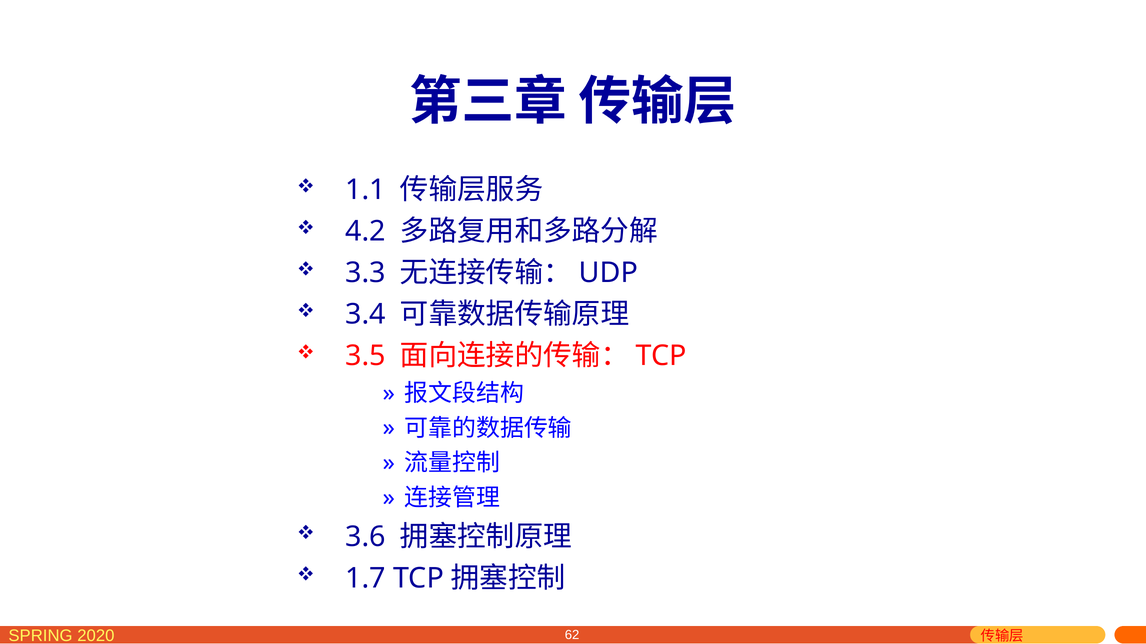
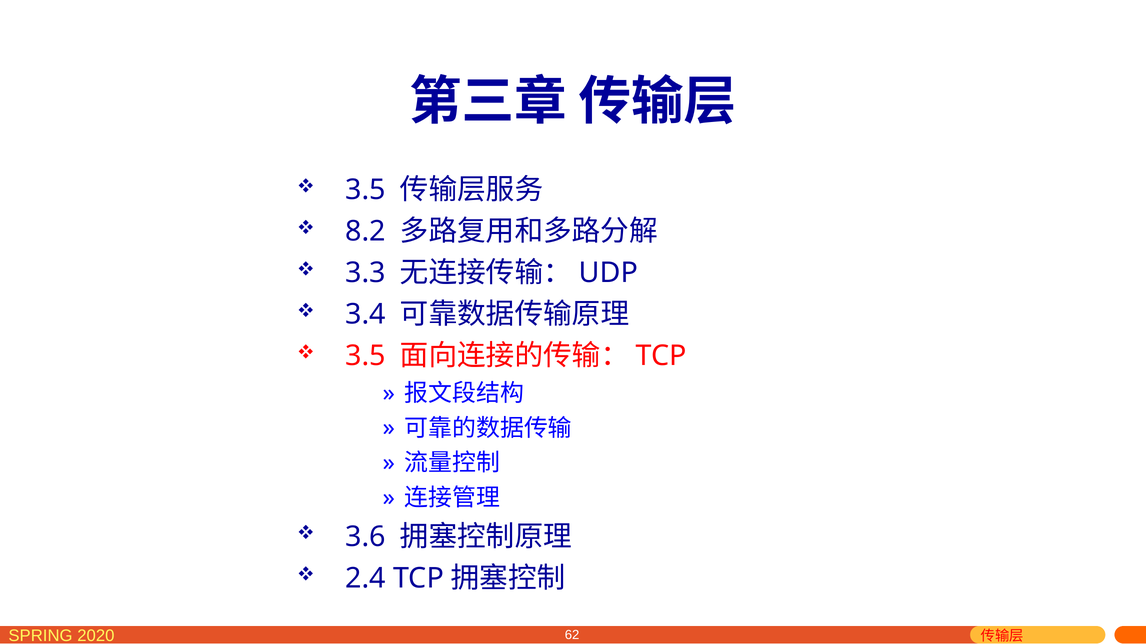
1.1 at (365, 190): 1.1 -> 3.5
4.2: 4.2 -> 8.2
1.7: 1.7 -> 2.4
